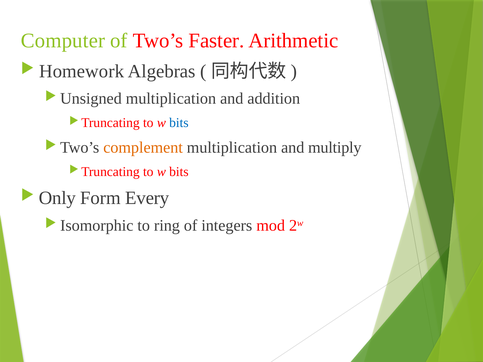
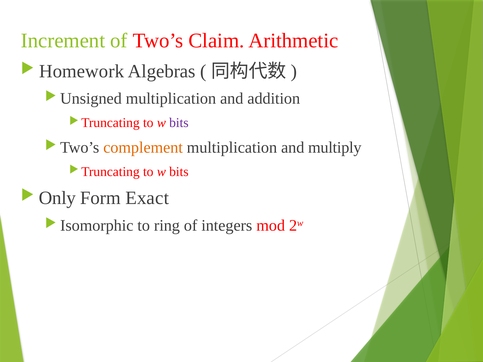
Computer: Computer -> Increment
Faster: Faster -> Claim
bits at (179, 123) colour: blue -> purple
Every: Every -> Exact
